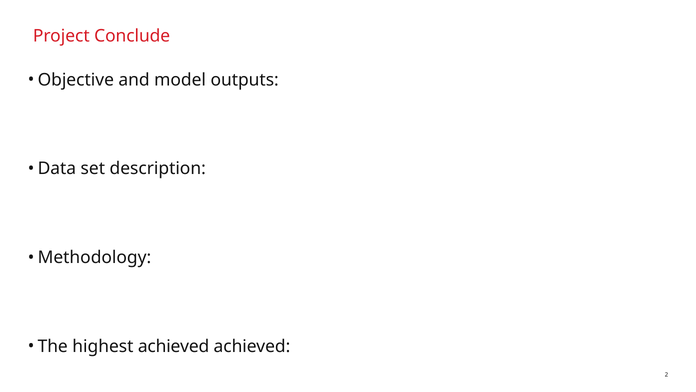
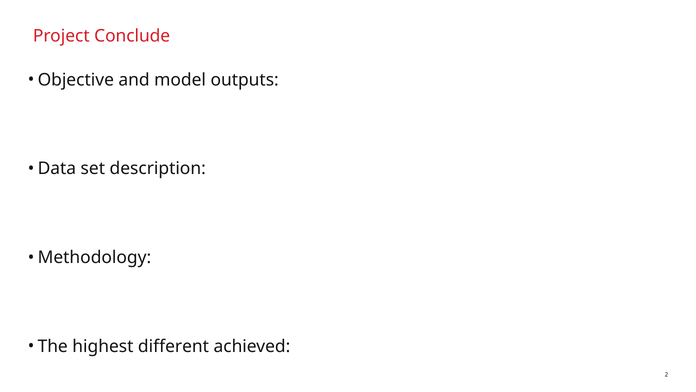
highest achieved: achieved -> different
